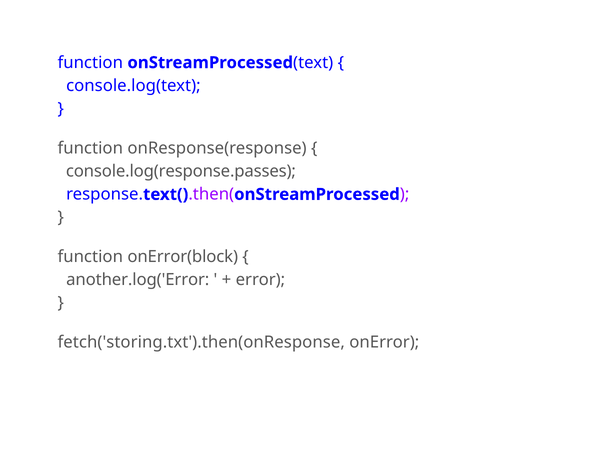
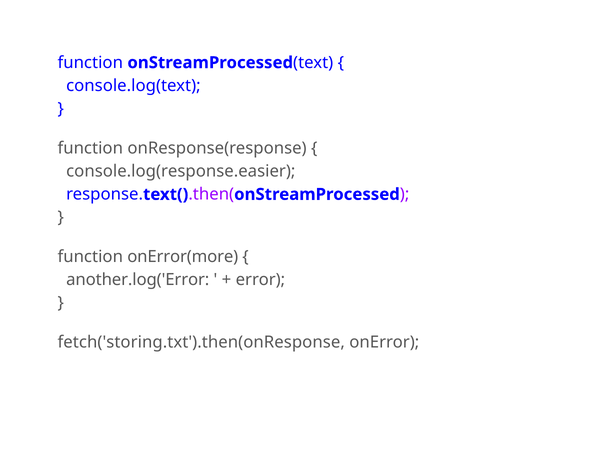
console.log(response.passes: console.log(response.passes -> console.log(response.easier
onError(block: onError(block -> onError(more
